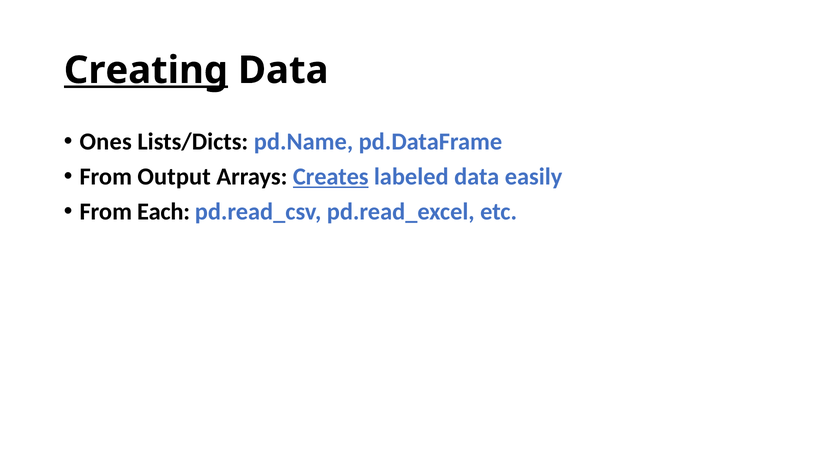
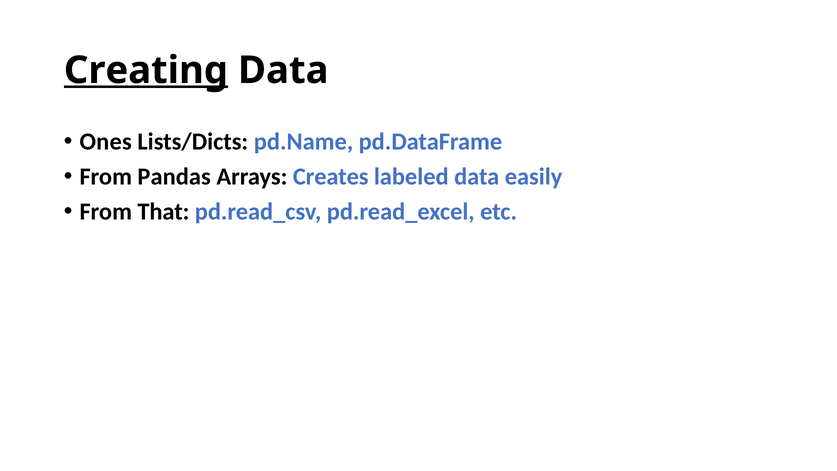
Output: Output -> Pandas
Creates underline: present -> none
Each: Each -> That
